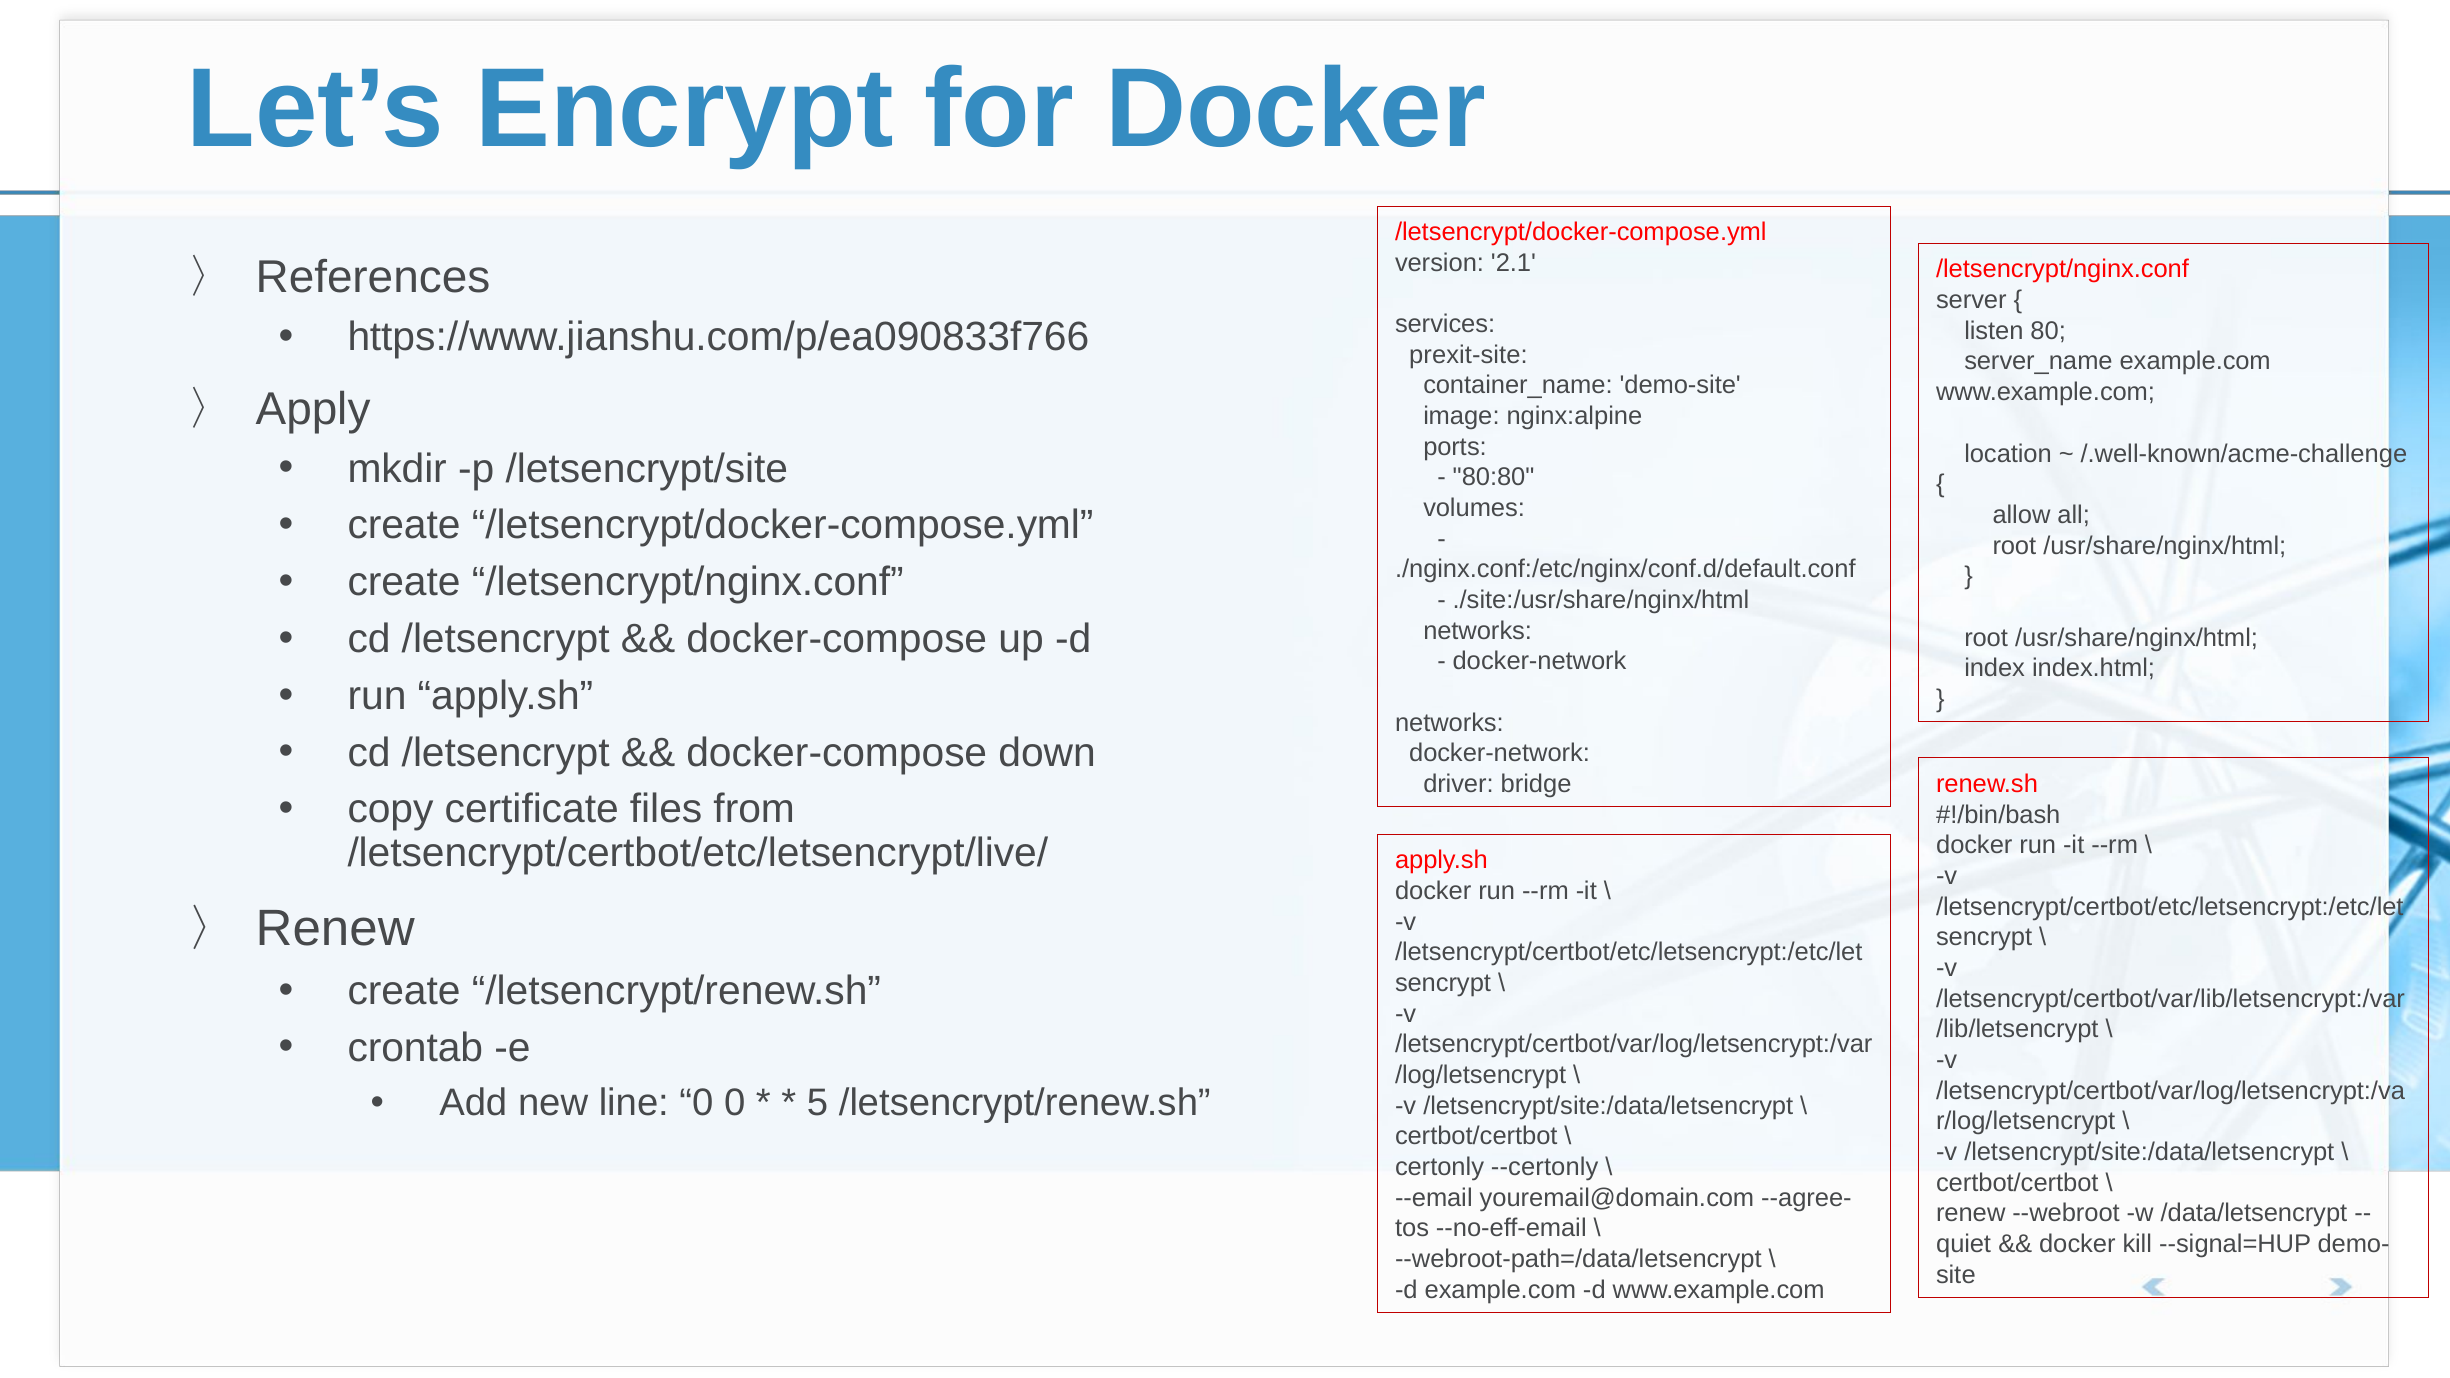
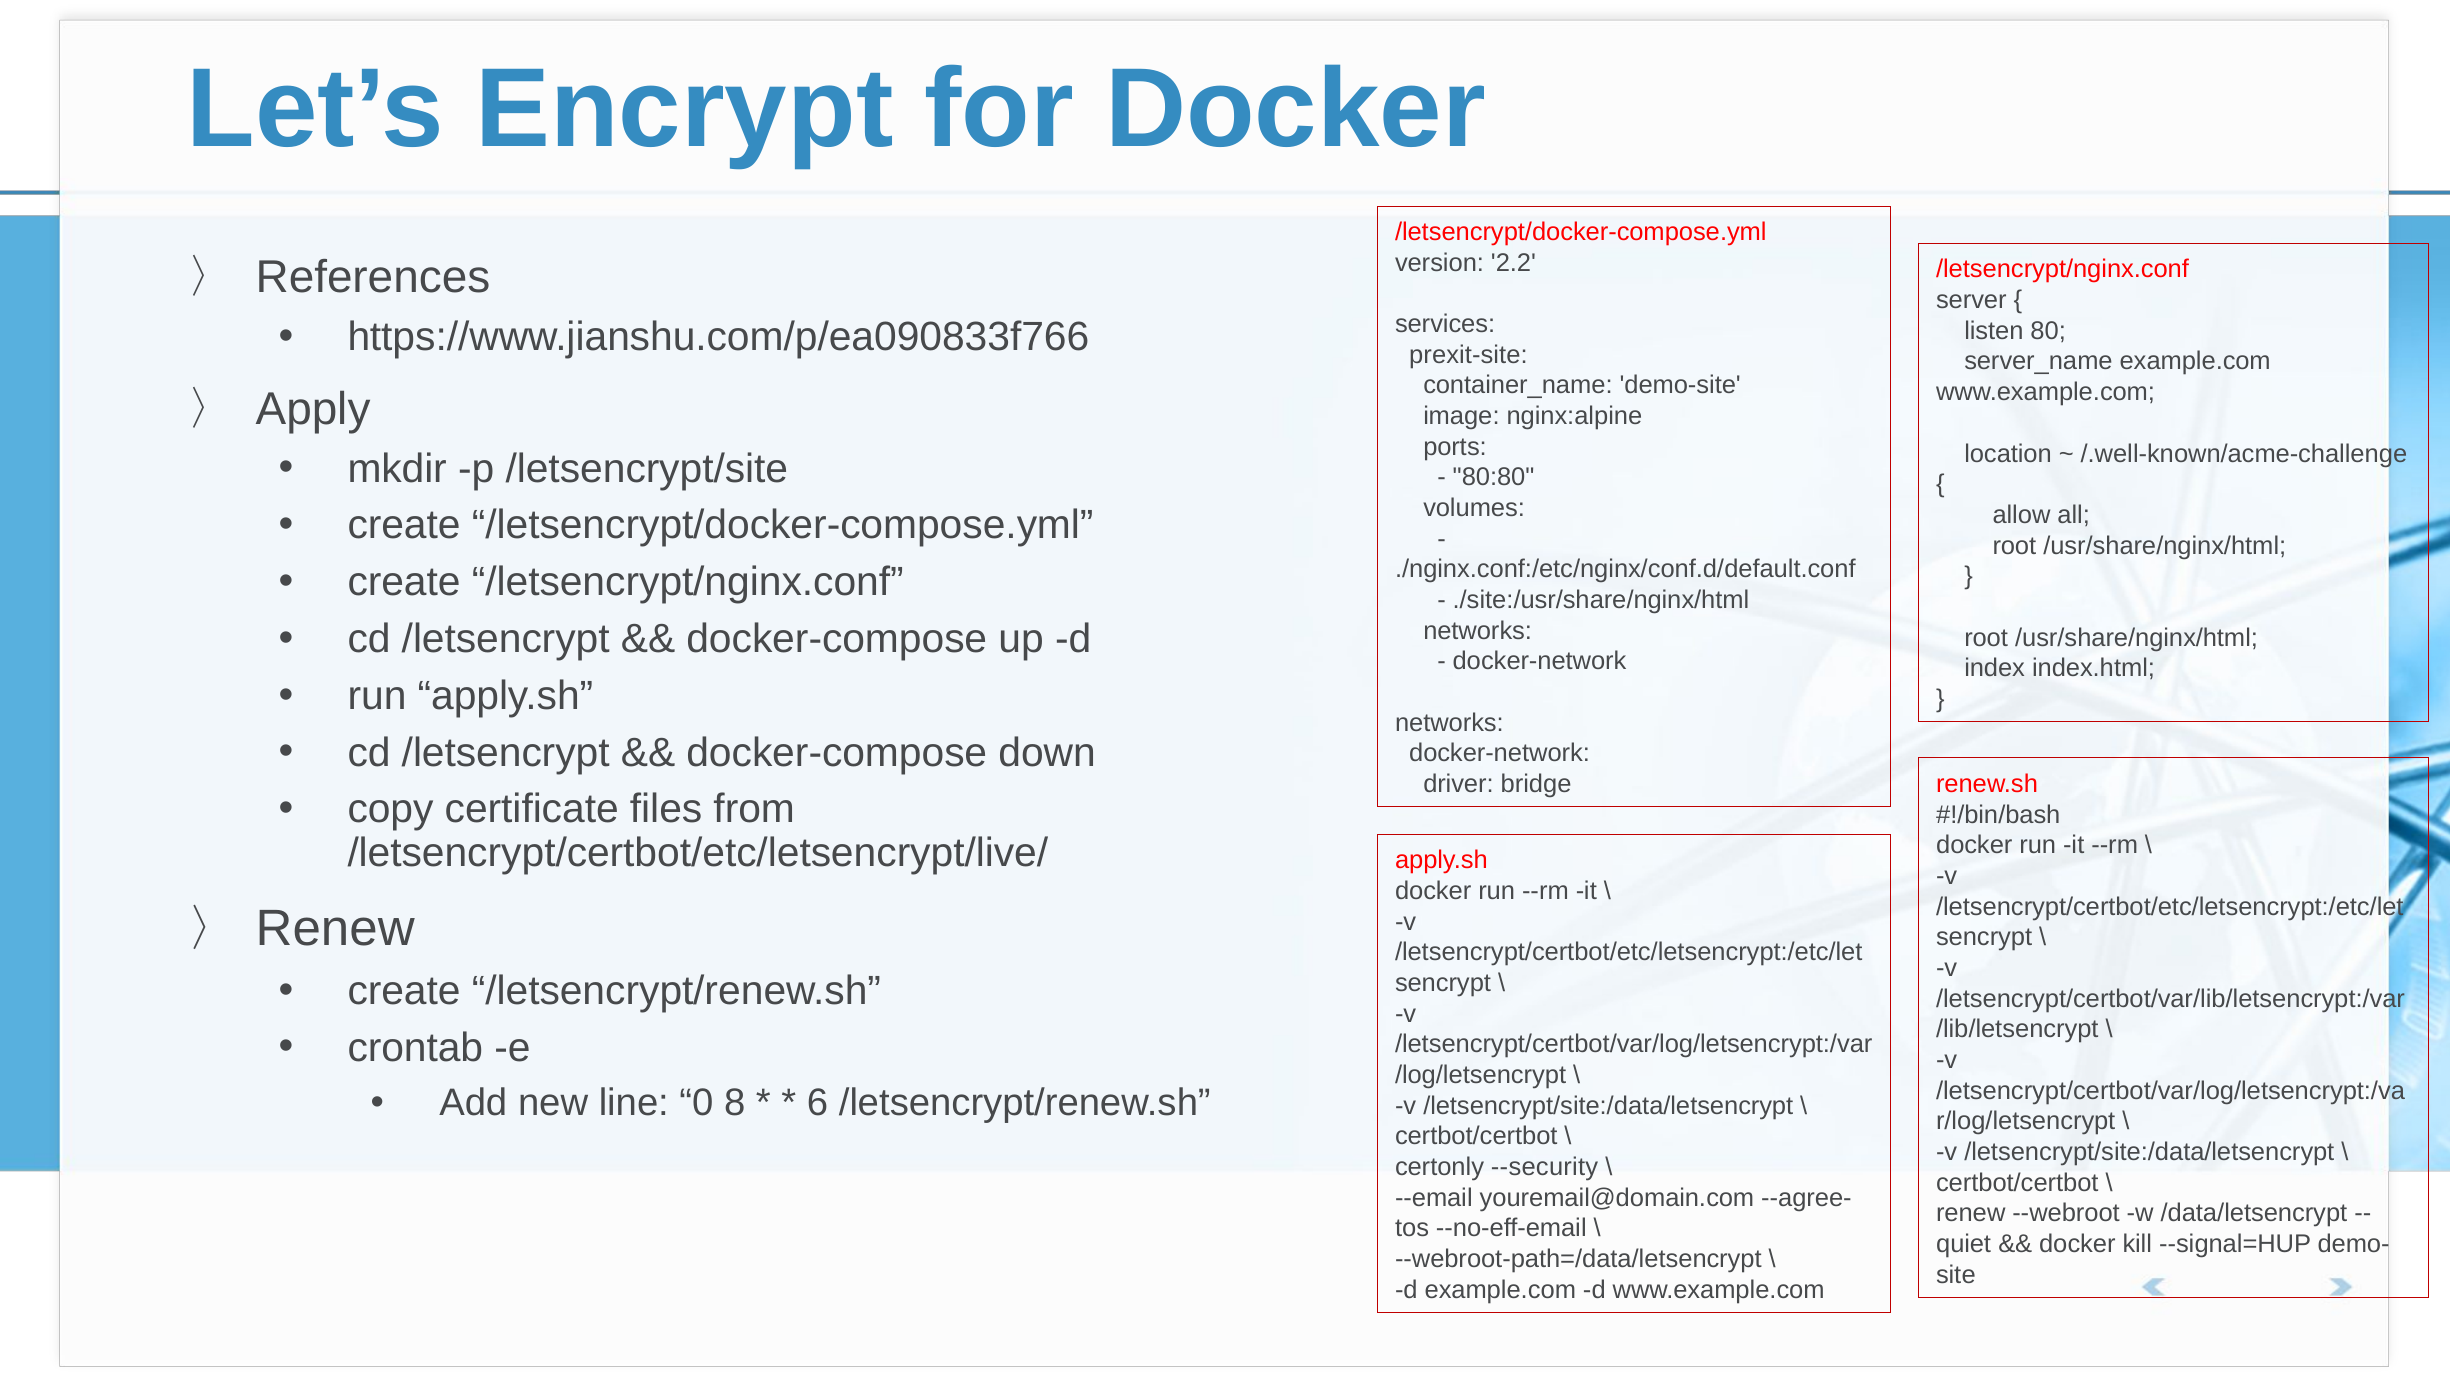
2.1: 2.1 -> 2.2
0 0: 0 -> 8
5: 5 -> 6
--certonly: --certonly -> --security
